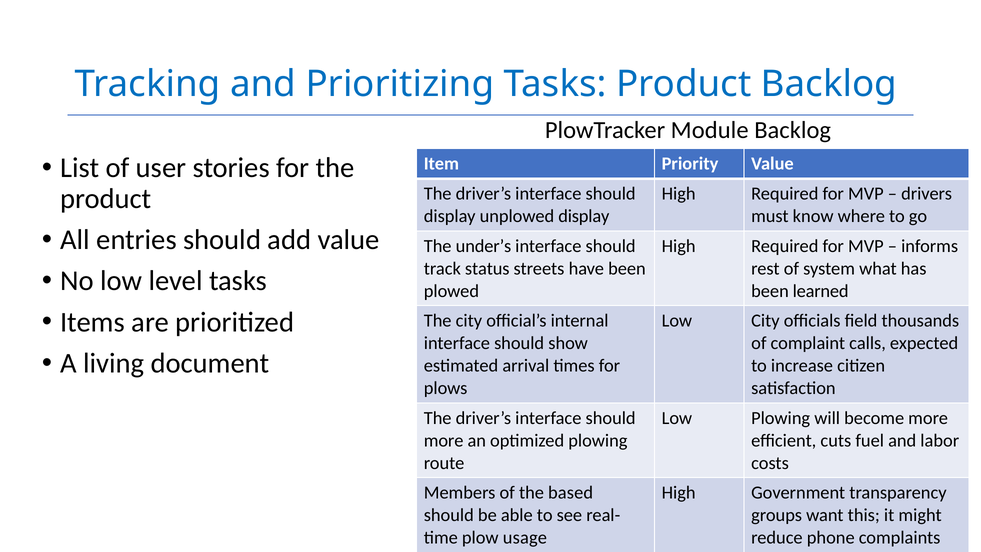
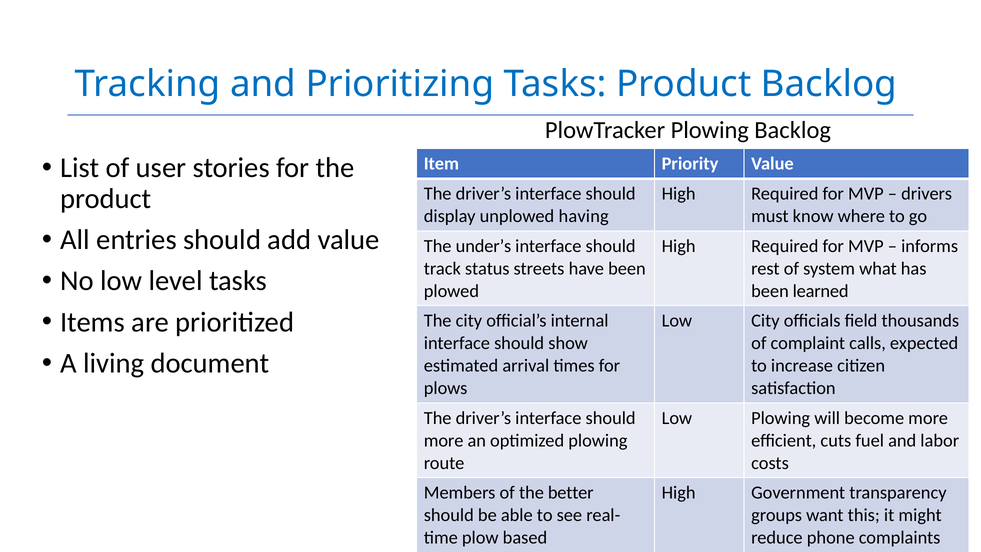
PlowTracker Module: Module -> Plowing
unplowed display: display -> having
based: based -> better
usage: usage -> based
